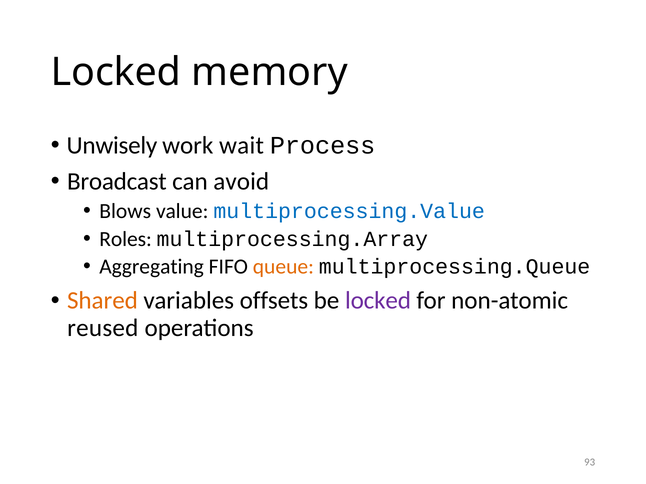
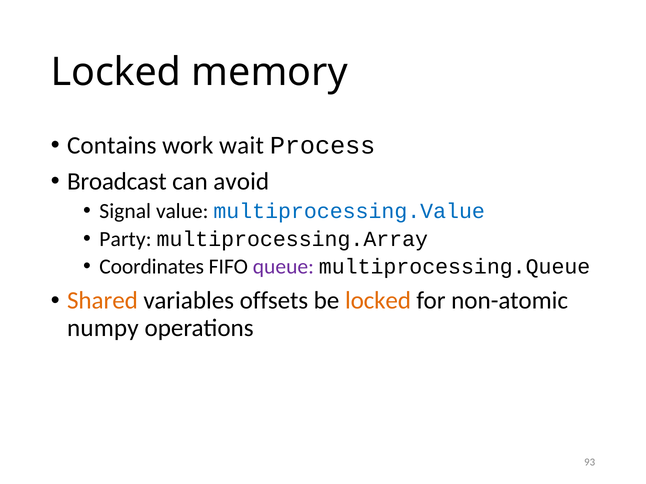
Unwisely: Unwisely -> Contains
Blows: Blows -> Signal
Roles: Roles -> Party
Aggregating: Aggregating -> Coordinates
queue colour: orange -> purple
locked at (378, 301) colour: purple -> orange
reused: reused -> numpy
